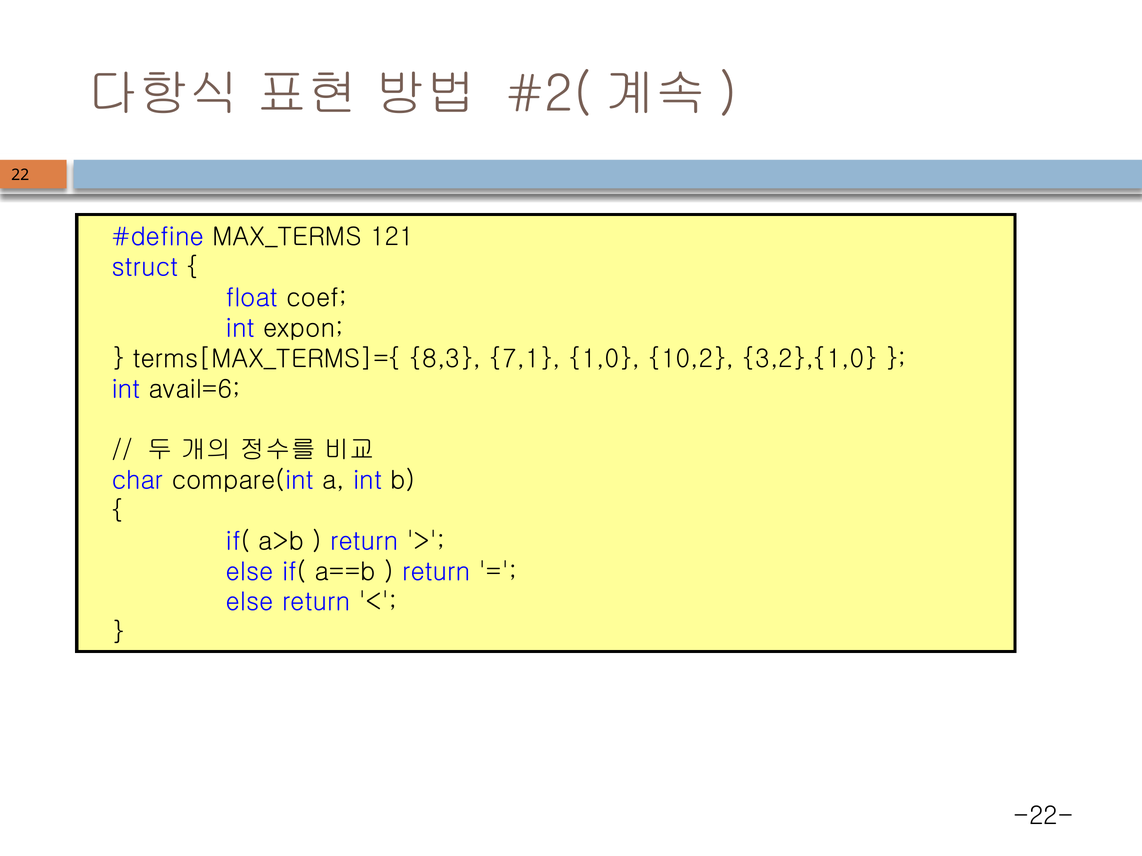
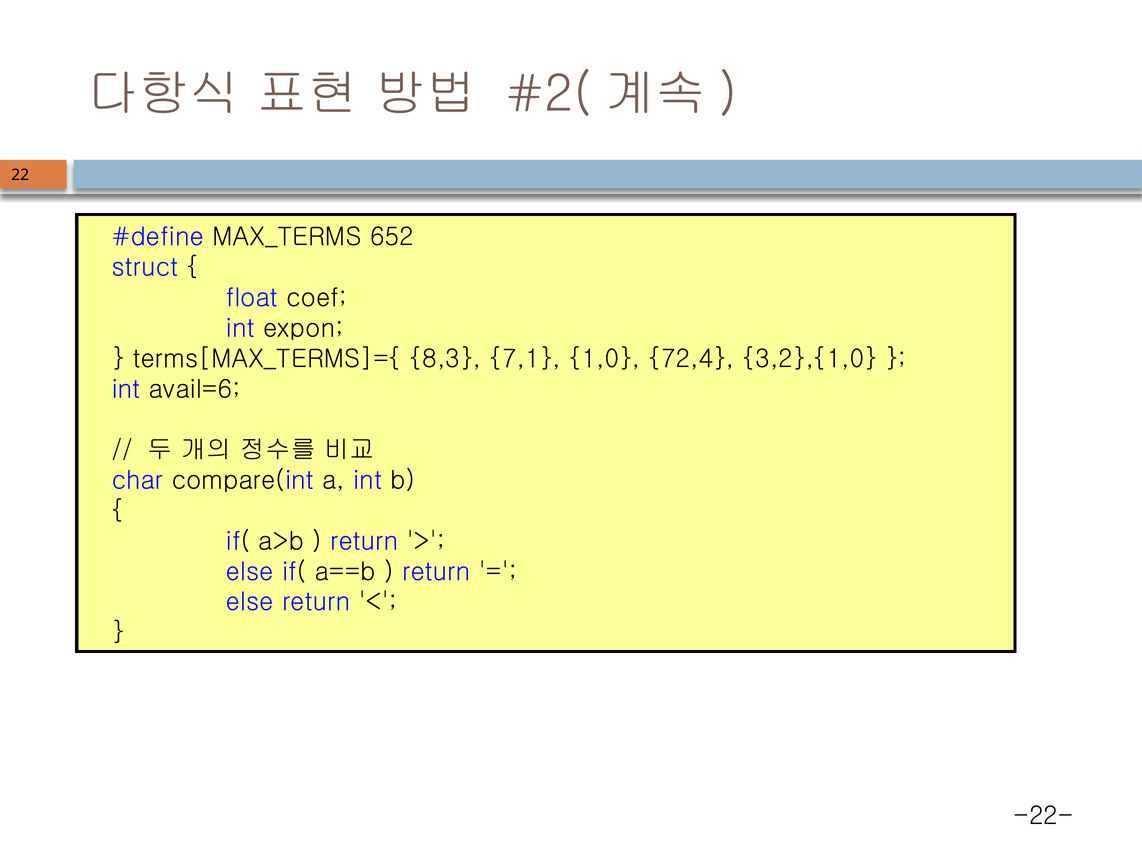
121: 121 -> 652
10,2: 10,2 -> 72,4
